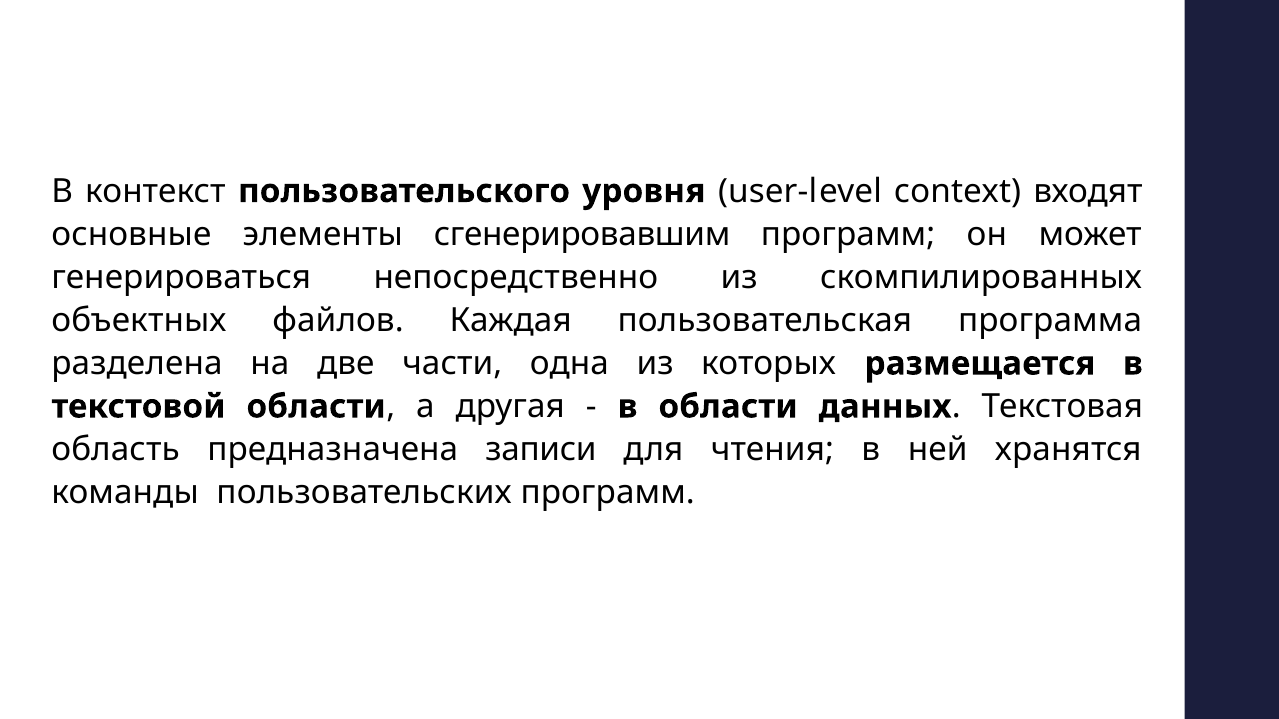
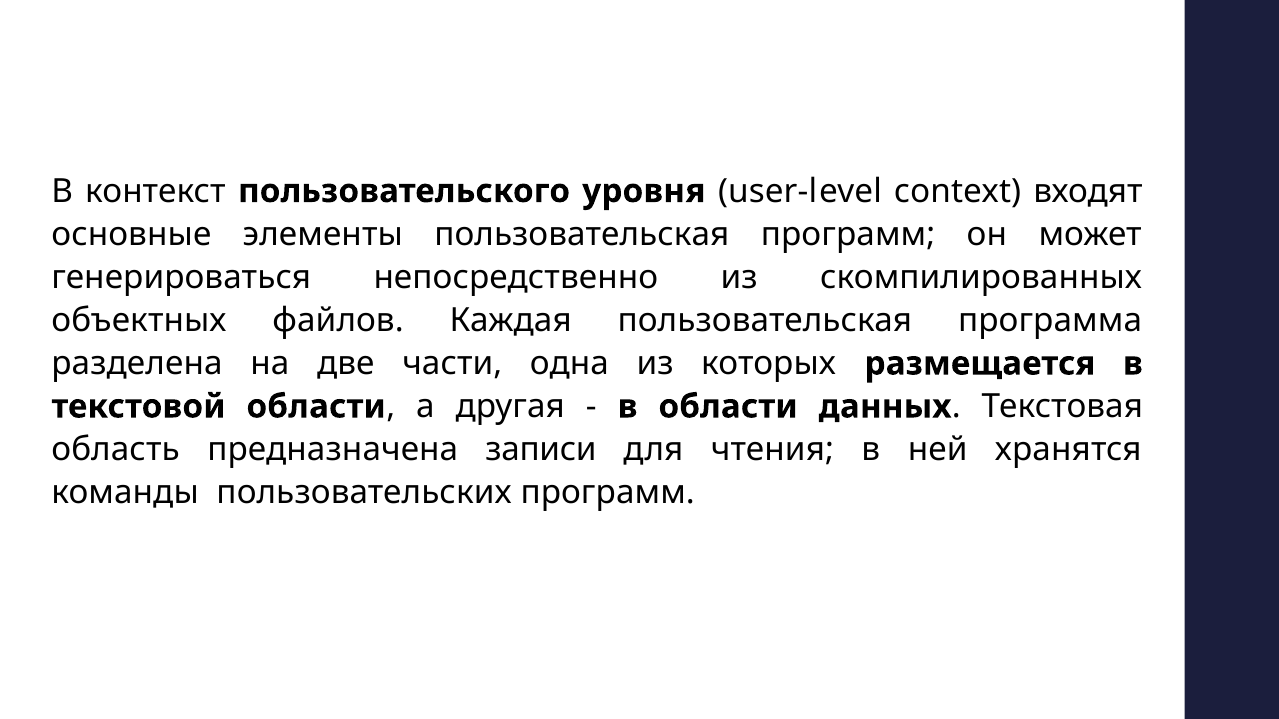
элементы сгенерировавшим: сгенерировавшим -> пользовательская
